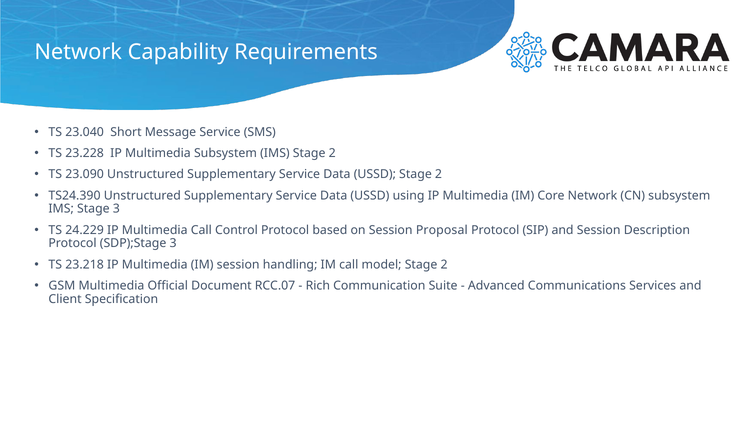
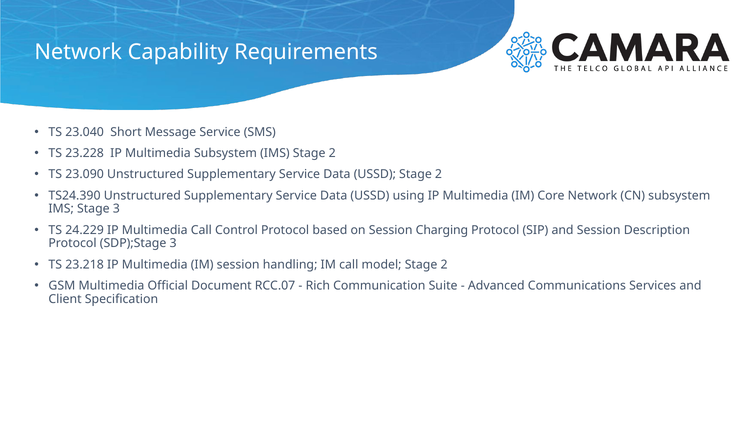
Proposal: Proposal -> Charging
